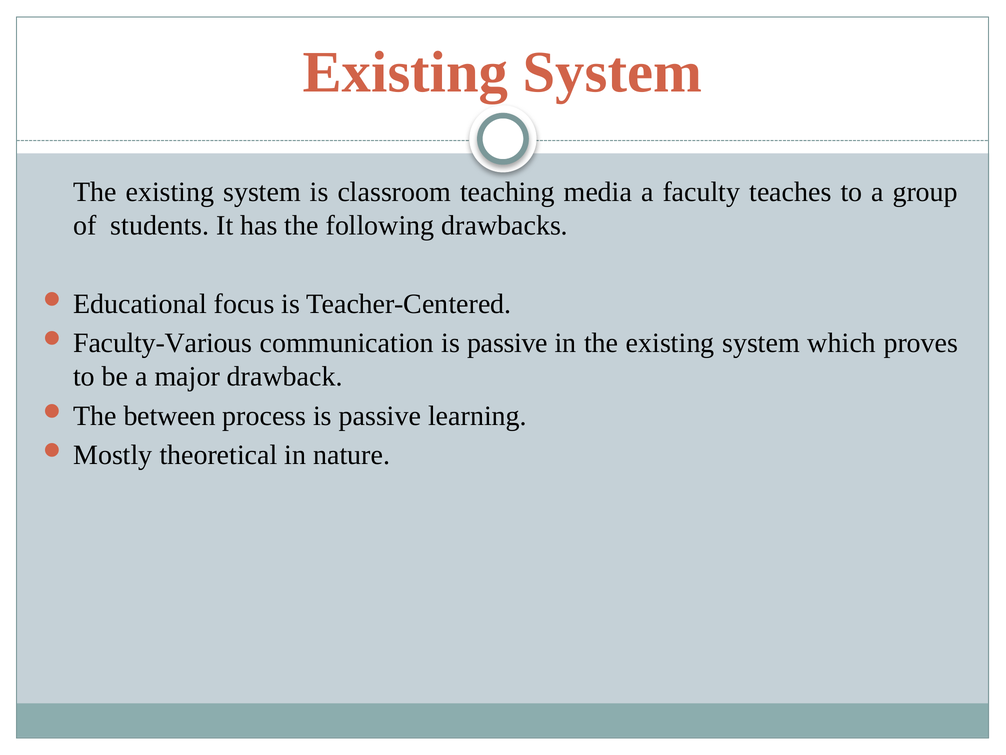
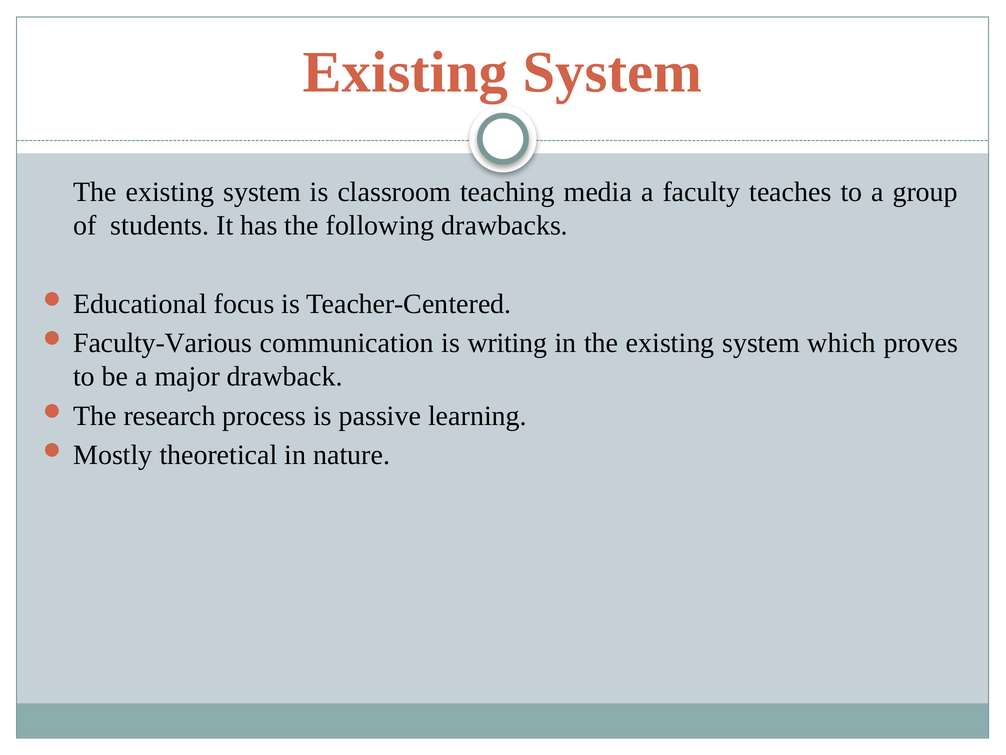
communication is passive: passive -> writing
between: between -> research
